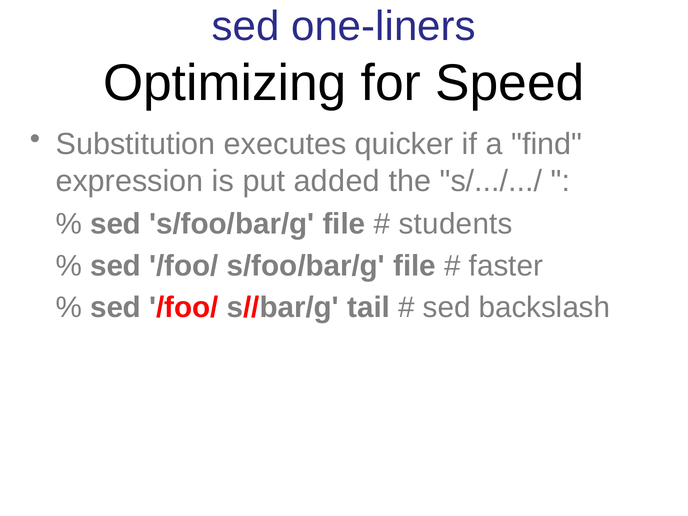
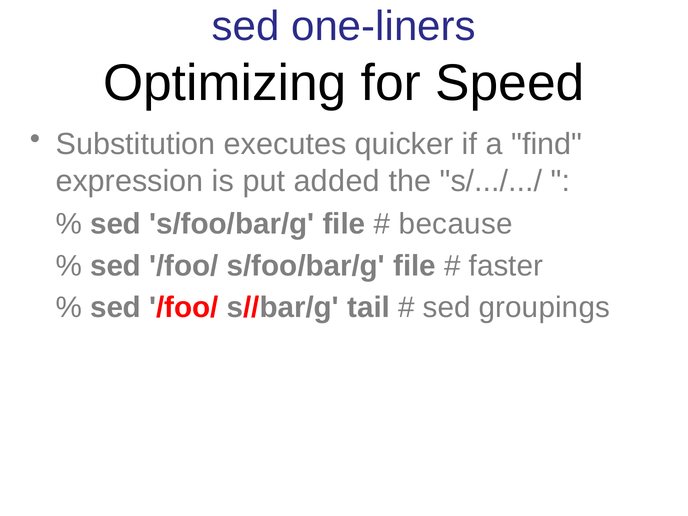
students: students -> because
backslash: backslash -> groupings
